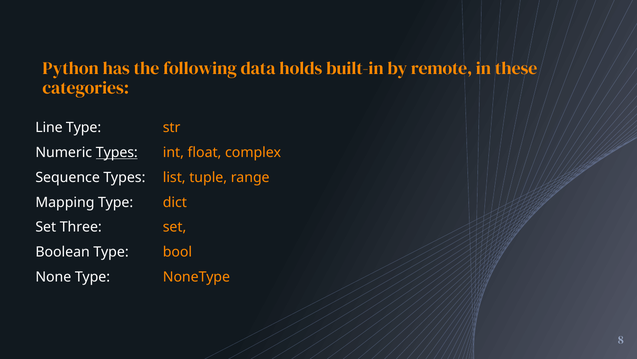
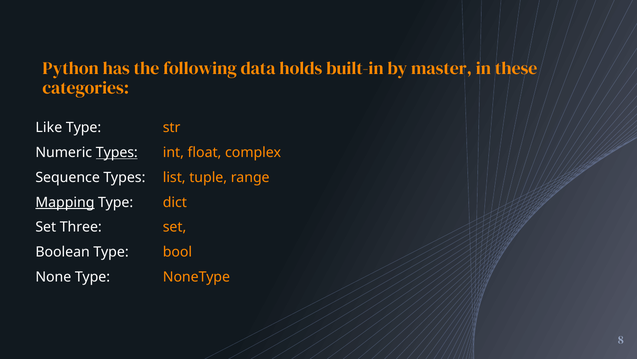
remote: remote -> master
Line: Line -> Like
Mapping underline: none -> present
